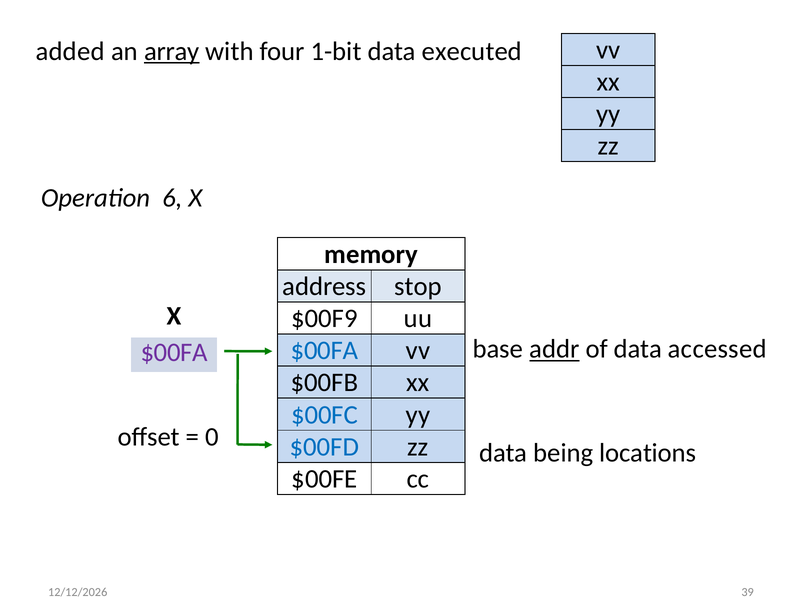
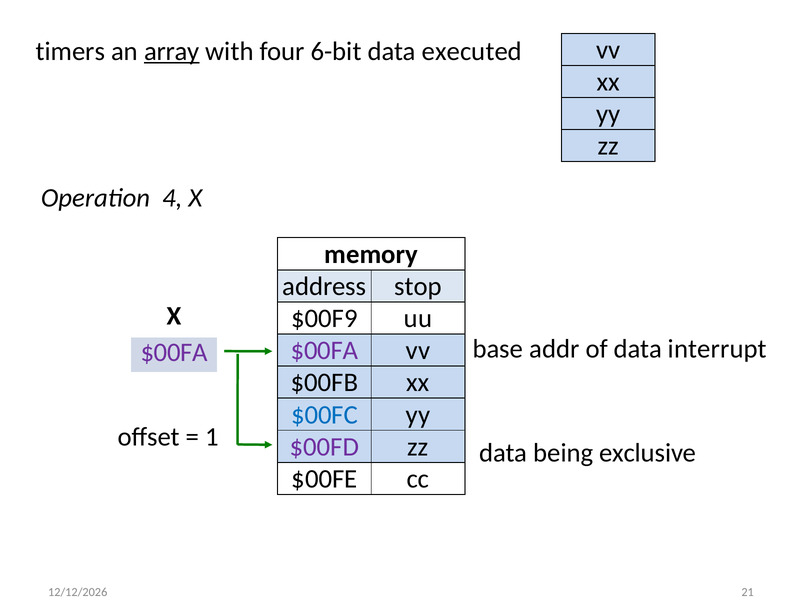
added: added -> timers
1-bit: 1-bit -> 6-bit
6: 6 -> 4
addr underline: present -> none
accessed: accessed -> interrupt
$00FA at (325, 351) colour: blue -> purple
0: 0 -> 1
$00FD colour: blue -> purple
locations: locations -> exclusive
39: 39 -> 21
